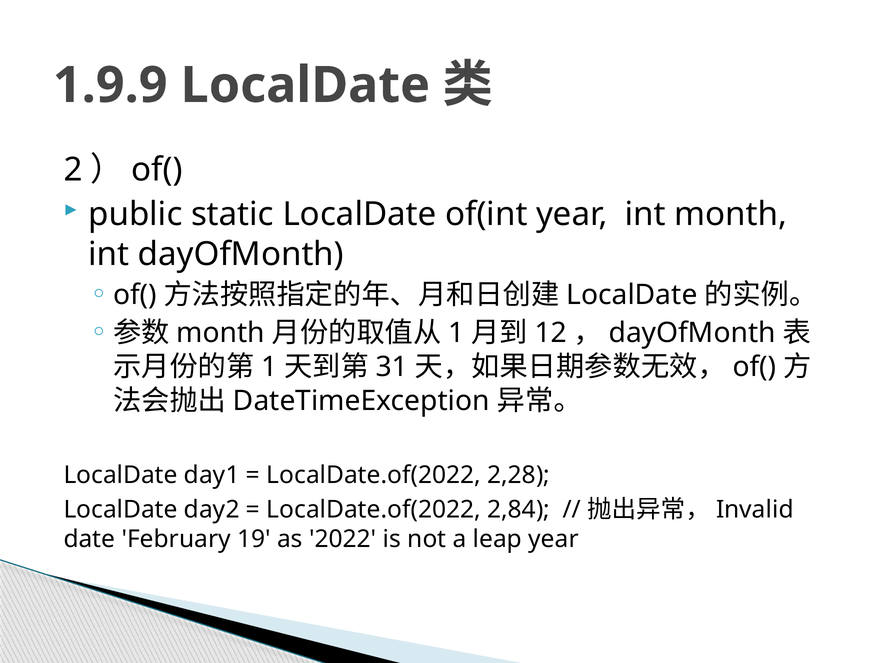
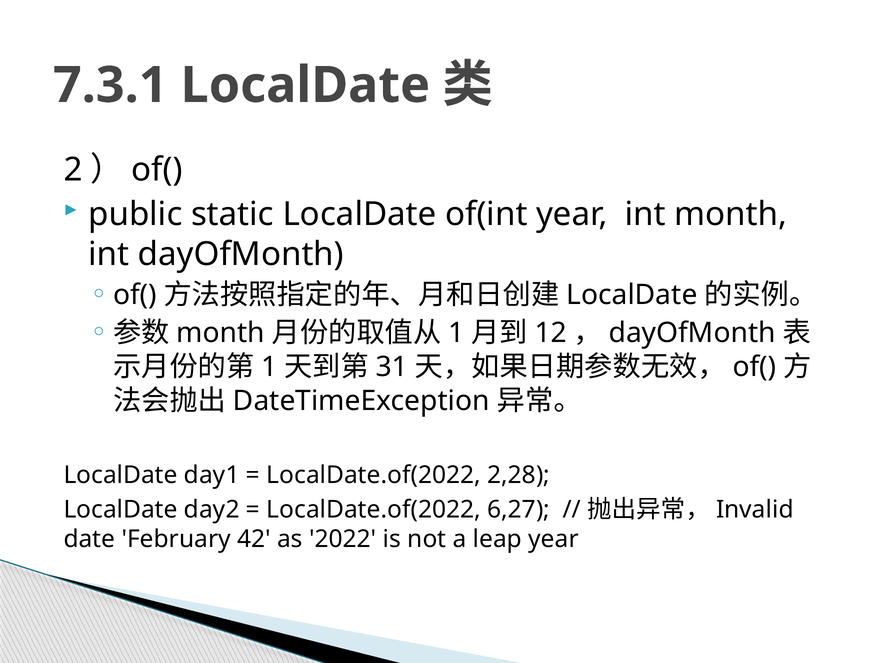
1.9.9: 1.9.9 -> 7.3.1
2,84: 2,84 -> 6,27
19: 19 -> 42
